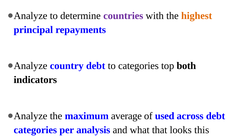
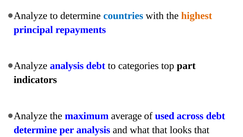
countries colour: purple -> blue
country at (67, 66): country -> analysis
both: both -> part
categories at (35, 130): categories -> determine
looks this: this -> that
